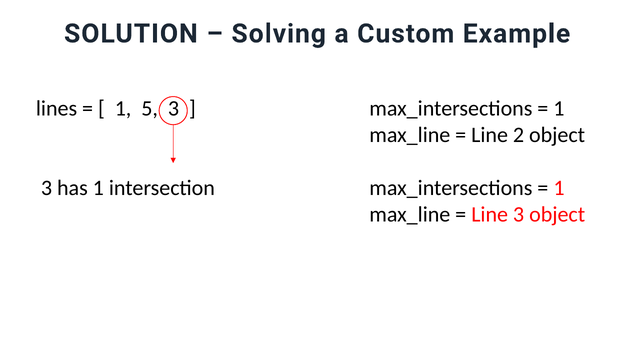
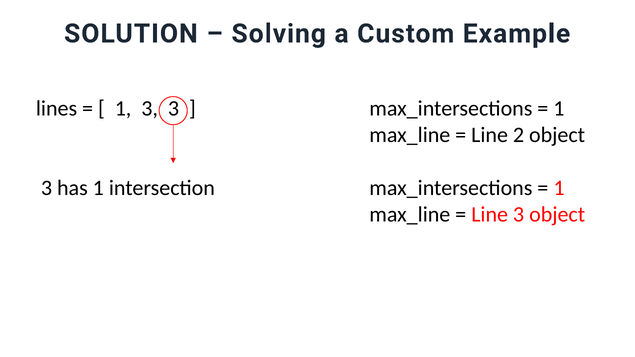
1 5: 5 -> 3
